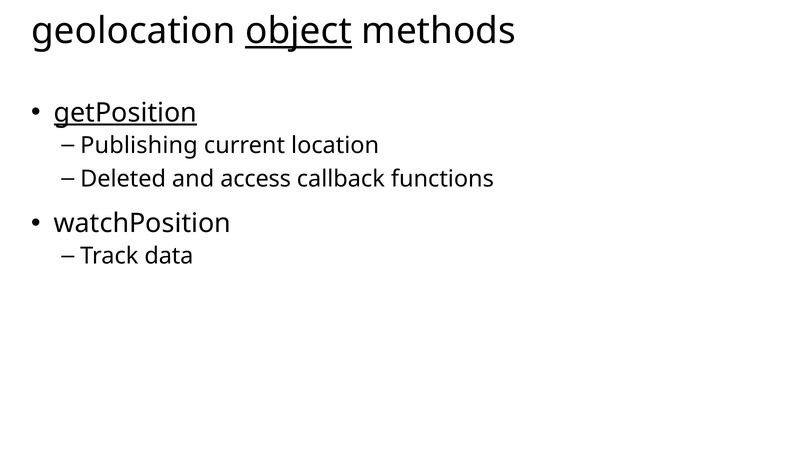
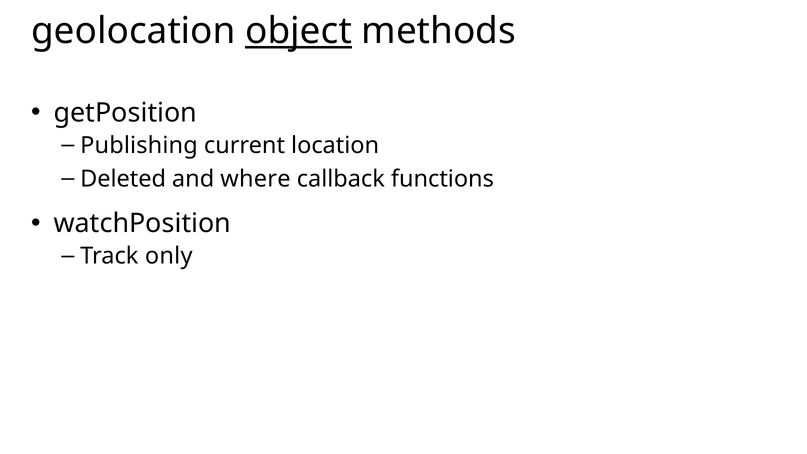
getPosition underline: present -> none
access: access -> where
data: data -> only
